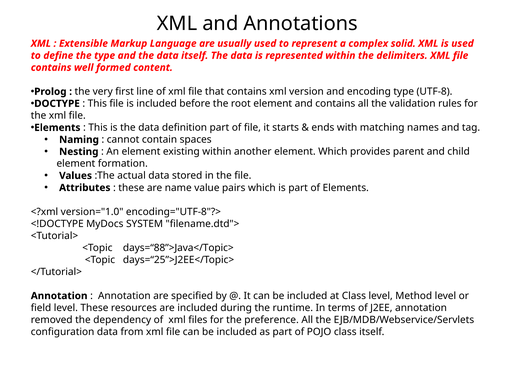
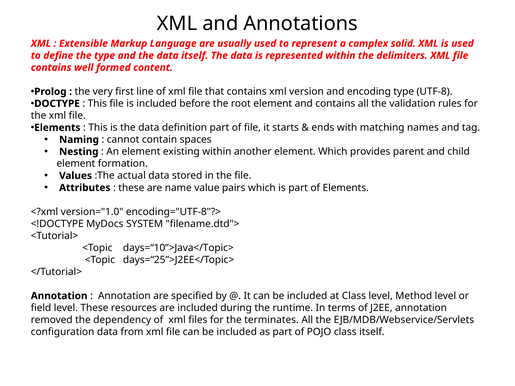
days=“88”>Java</Topic>: days=“88”>Java</Topic> -> days=“10”>Java</Topic>
preference: preference -> terminates
